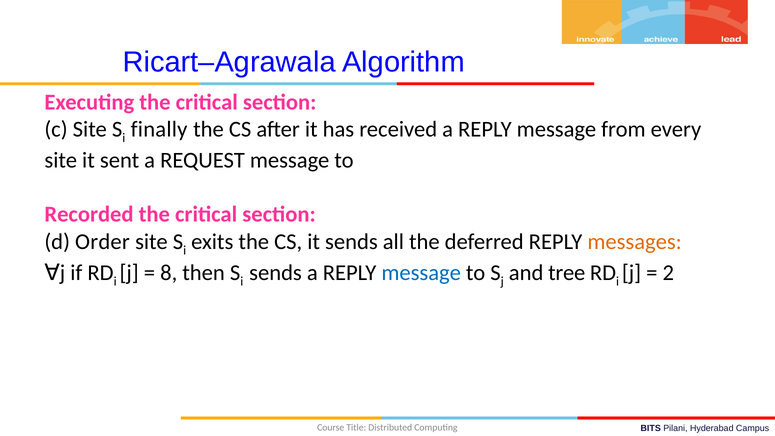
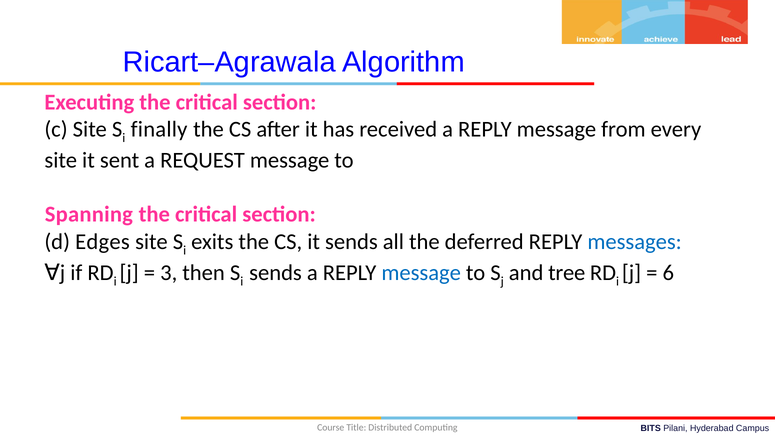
Recorded: Recorded -> Spanning
Order: Order -> Edges
messages colour: orange -> blue
8: 8 -> 3
2: 2 -> 6
